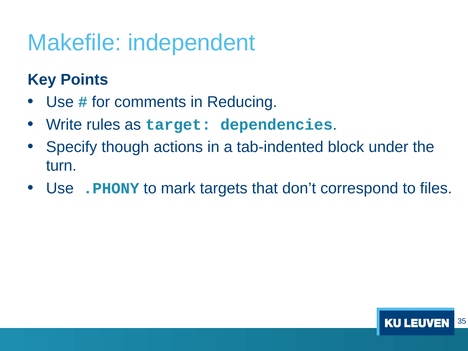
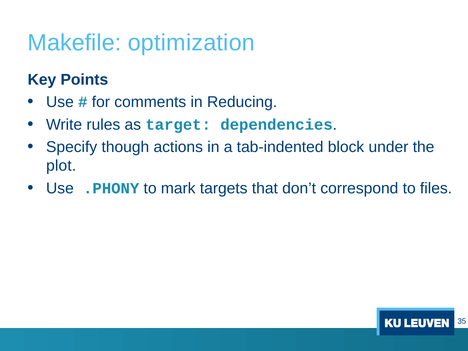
independent: independent -> optimization
turn: turn -> plot
